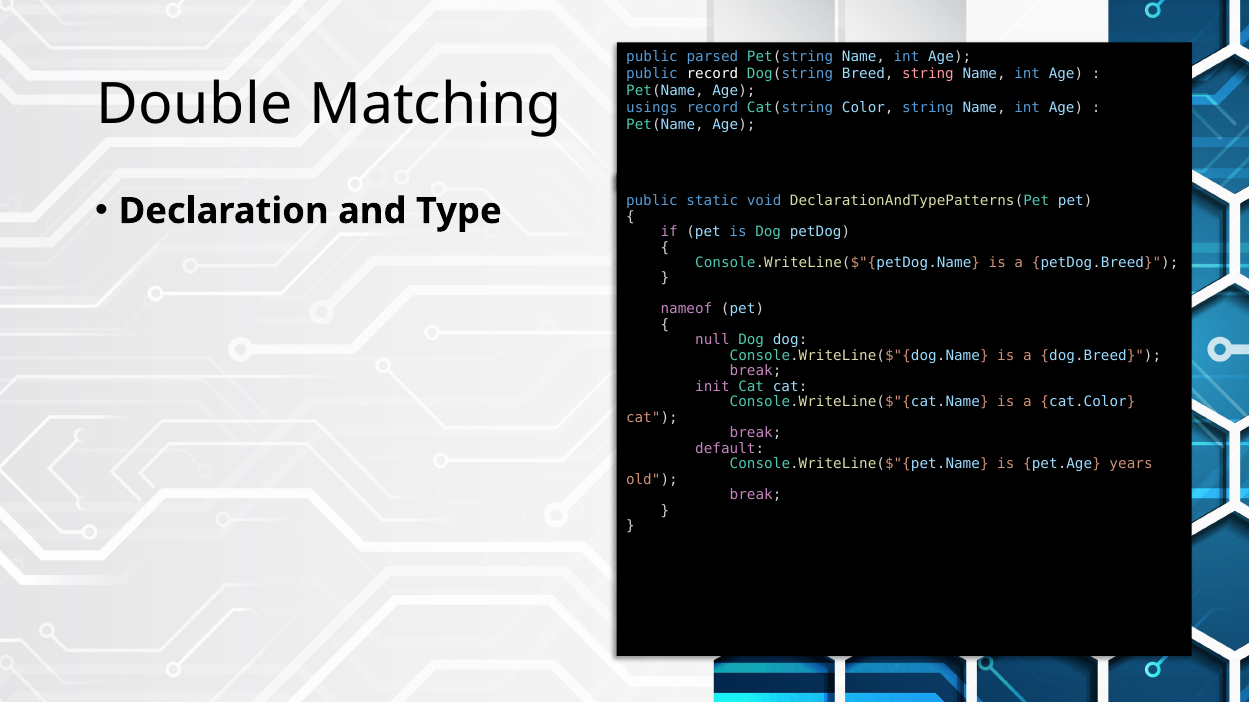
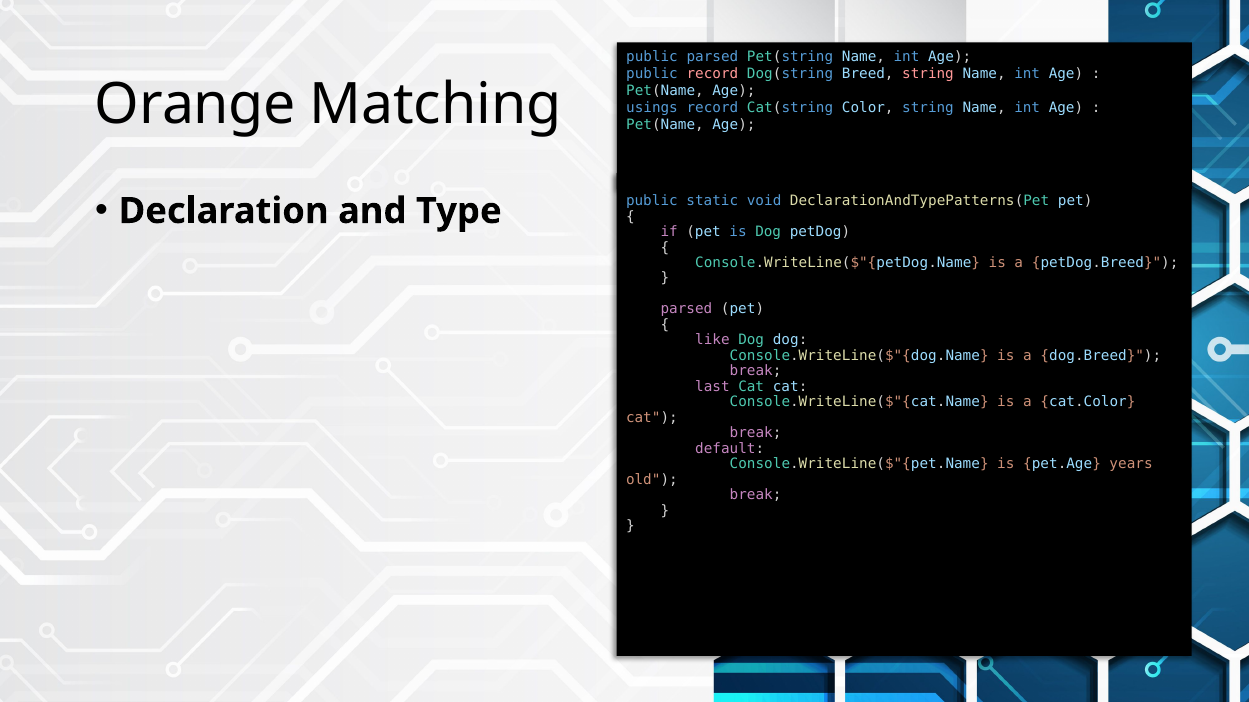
record at (712, 74) colour: white -> pink
Double: Double -> Orange
nameof at (686, 309): nameof -> parsed
null: null -> like
init: init -> last
